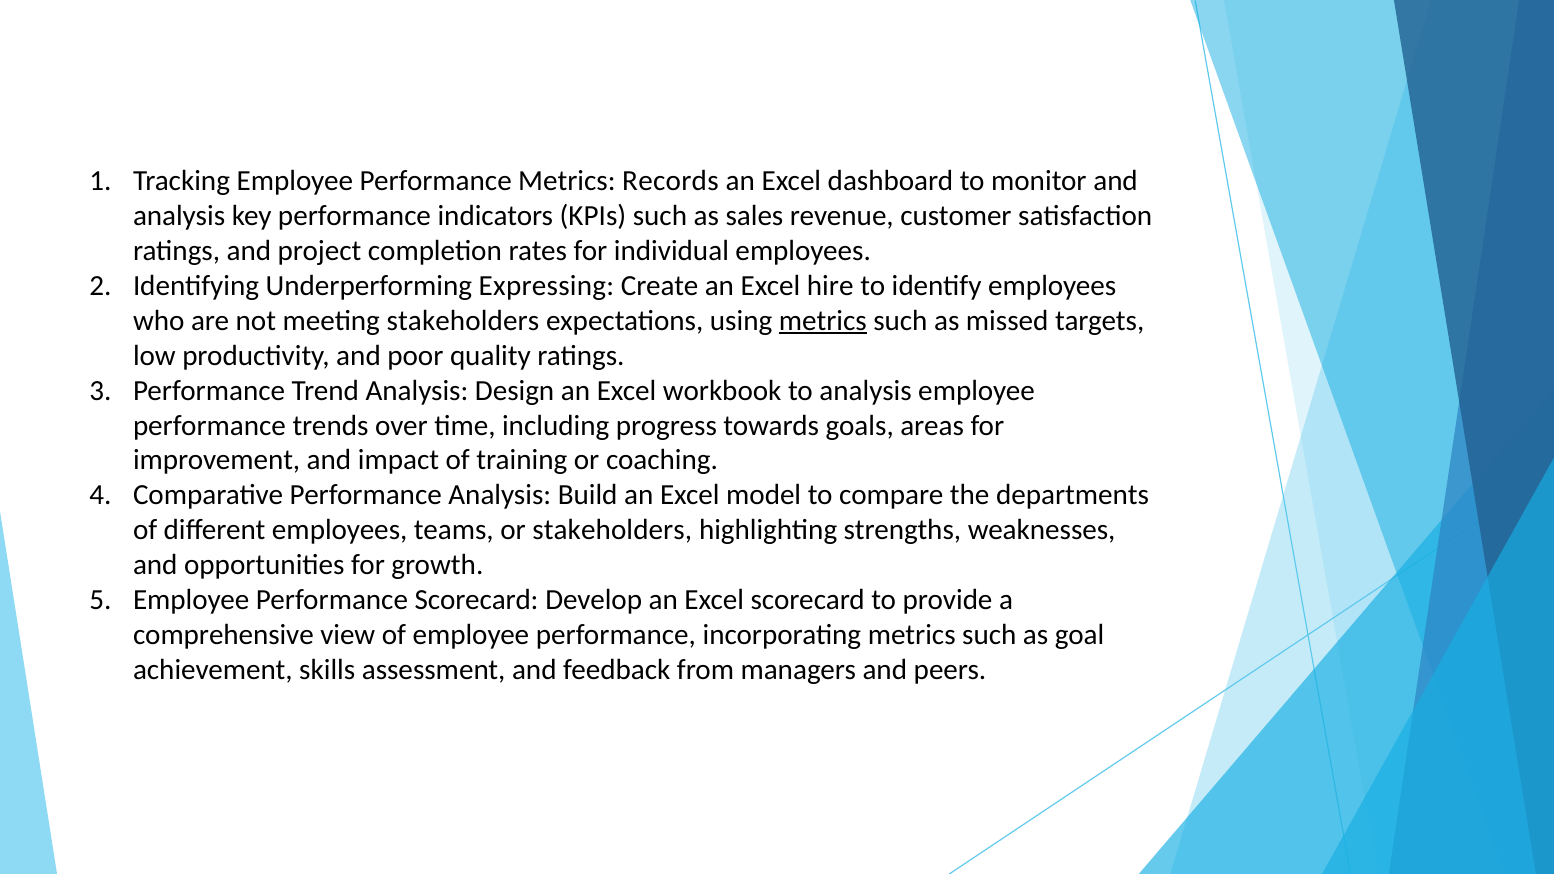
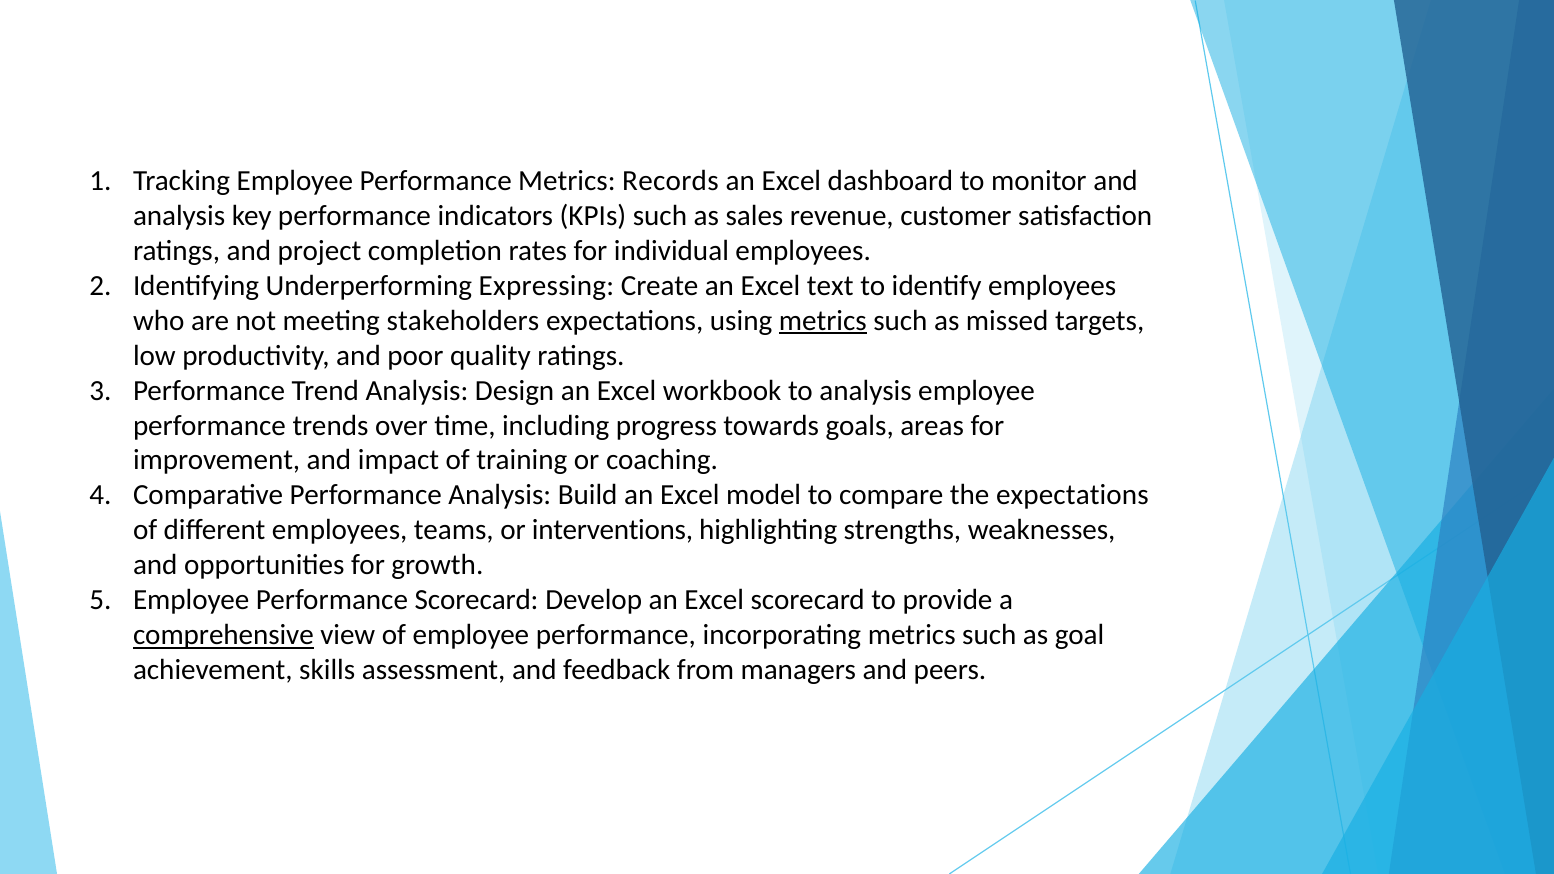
hire: hire -> text
the departments: departments -> expectations
or stakeholders: stakeholders -> interventions
comprehensive underline: none -> present
